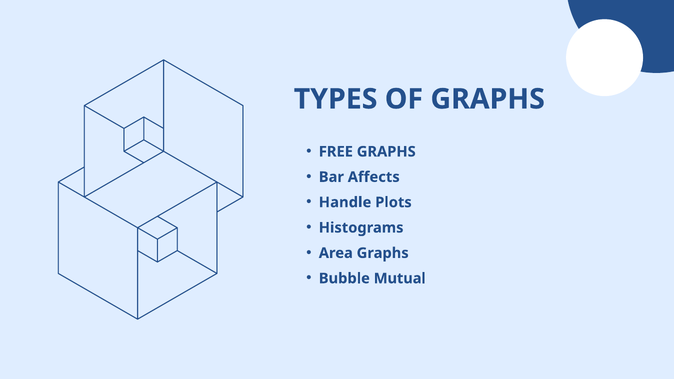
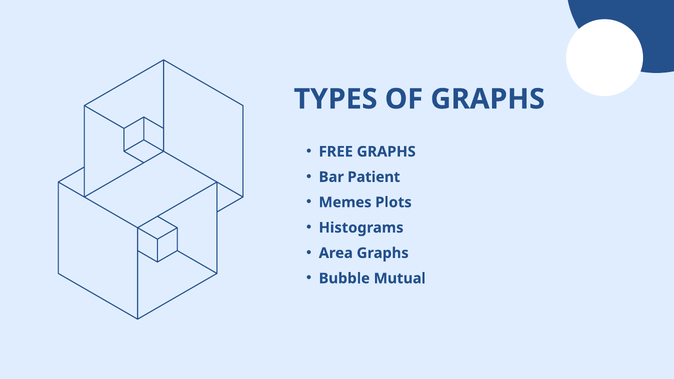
Affects: Affects -> Patient
Handle: Handle -> Memes
